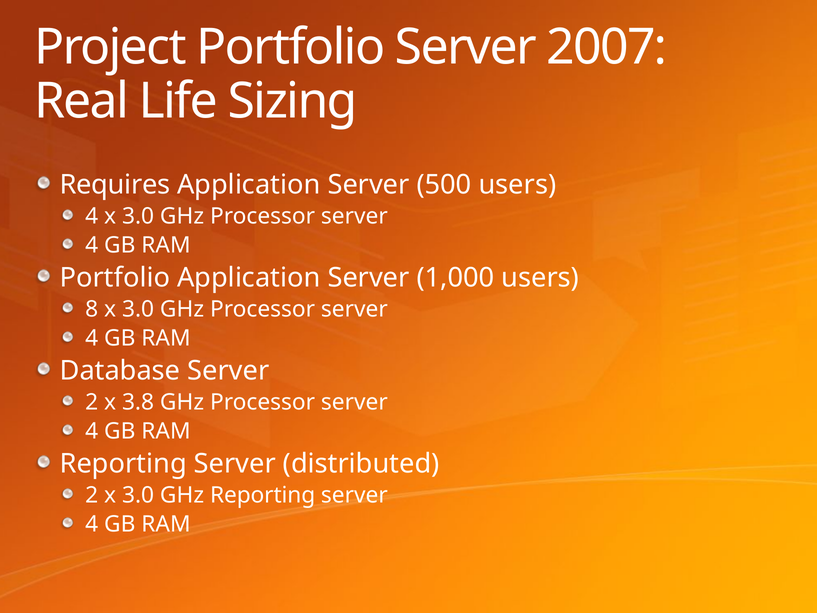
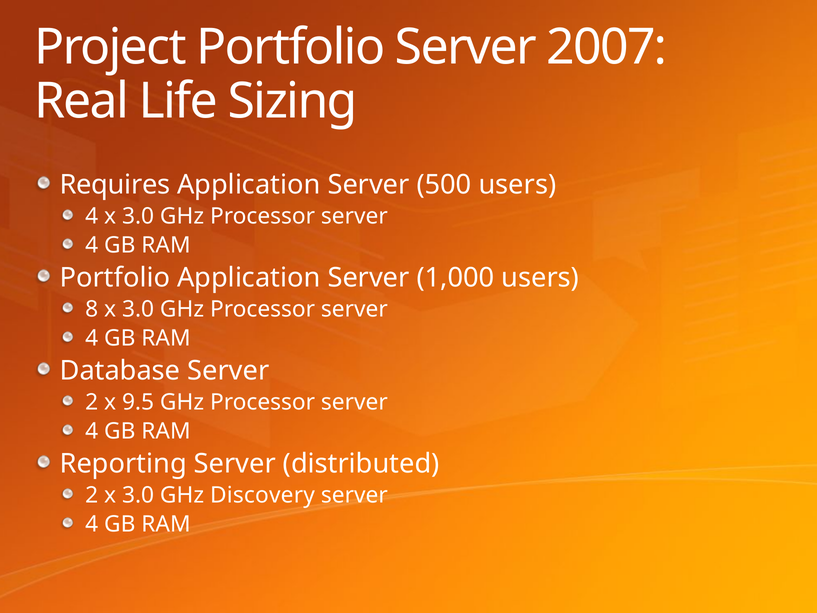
3.8: 3.8 -> 9.5
GHz Reporting: Reporting -> Discovery
